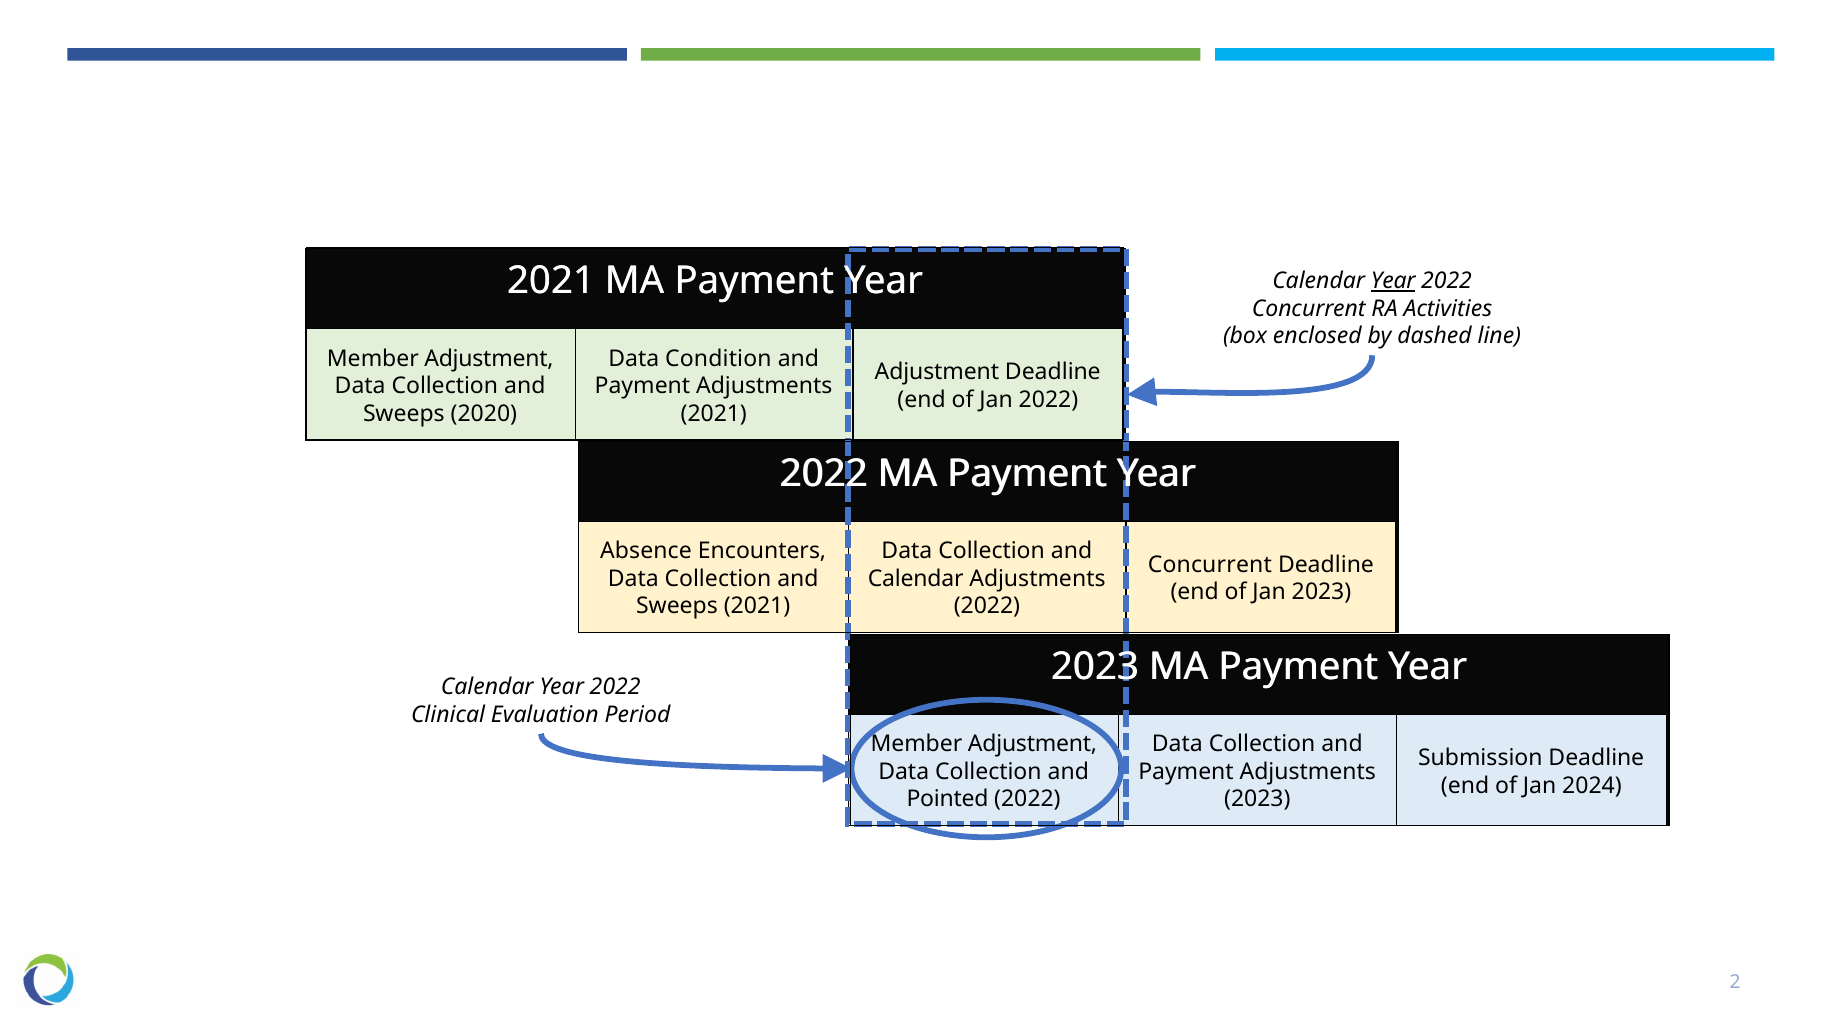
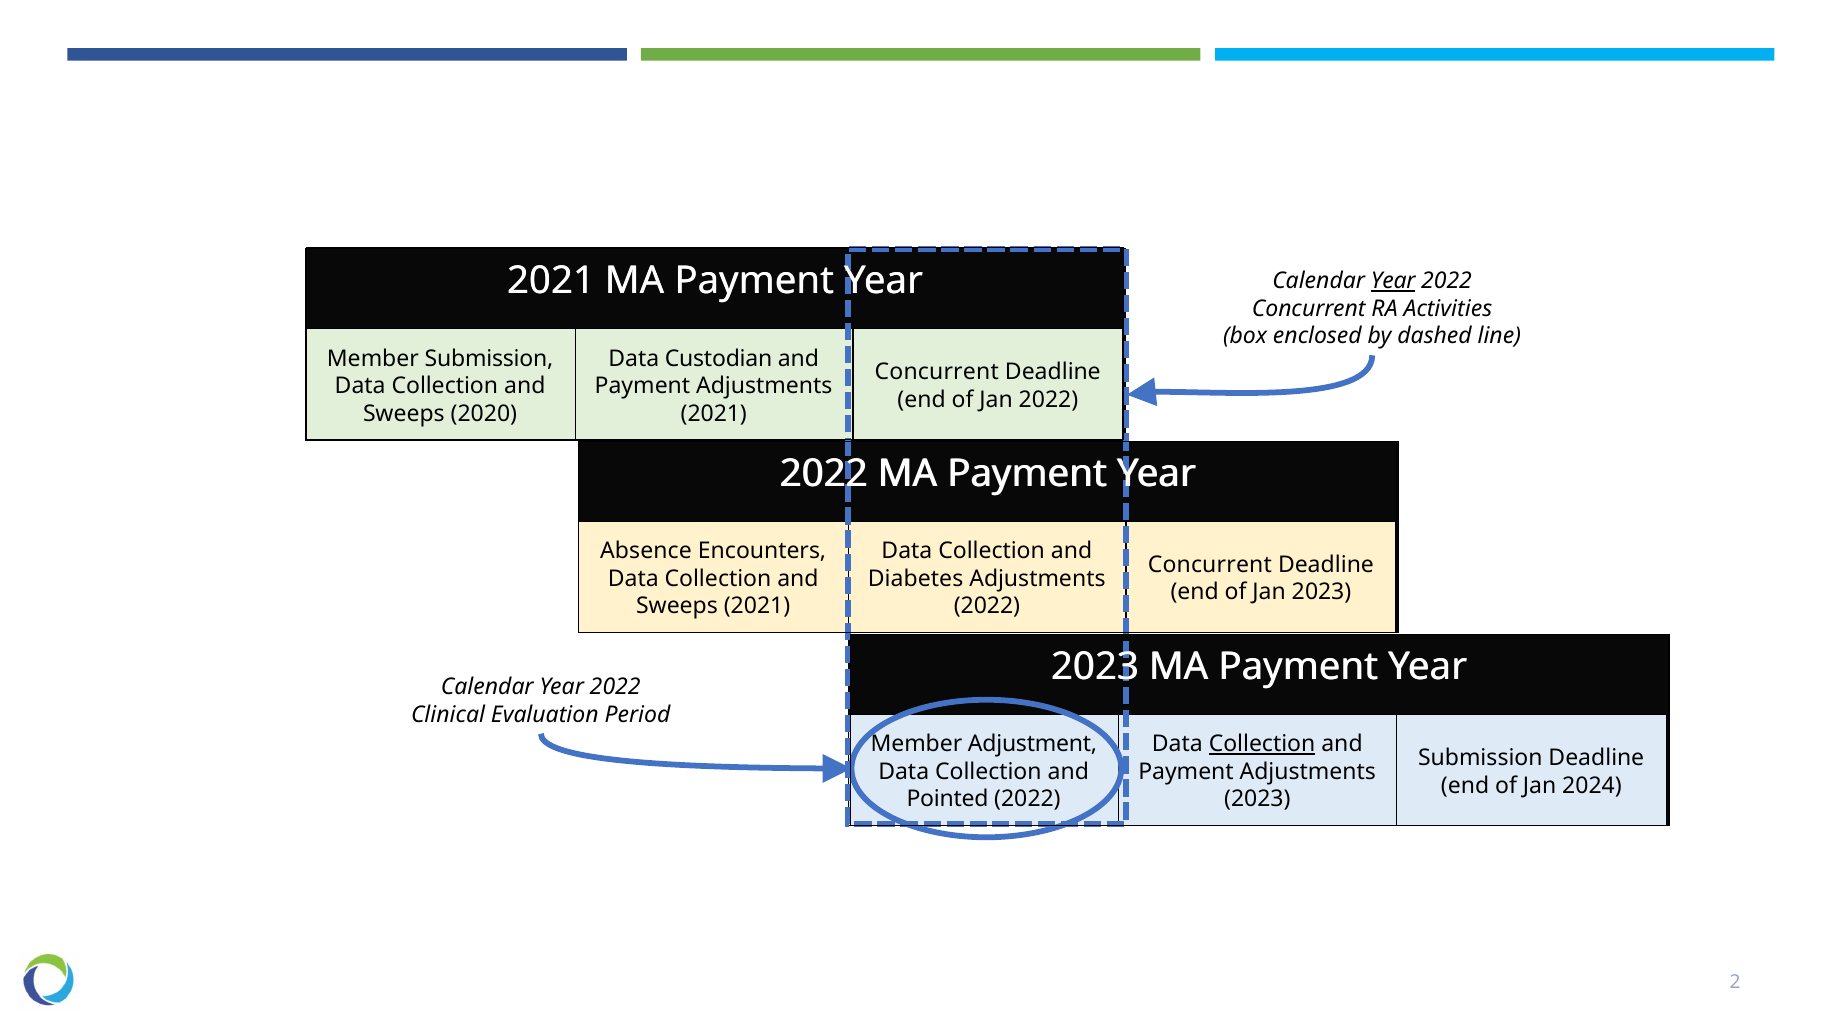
Adjustment at (489, 359): Adjustment -> Submission
Condition: Condition -> Custodian
Adjustment at (937, 372): Adjustment -> Concurrent
Calendar at (916, 579): Calendar -> Diabetes
Collection at (1262, 744) underline: none -> present
